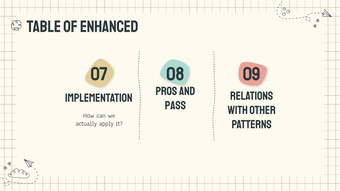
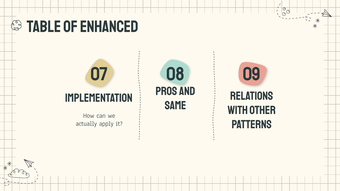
Pass: Pass -> Same
